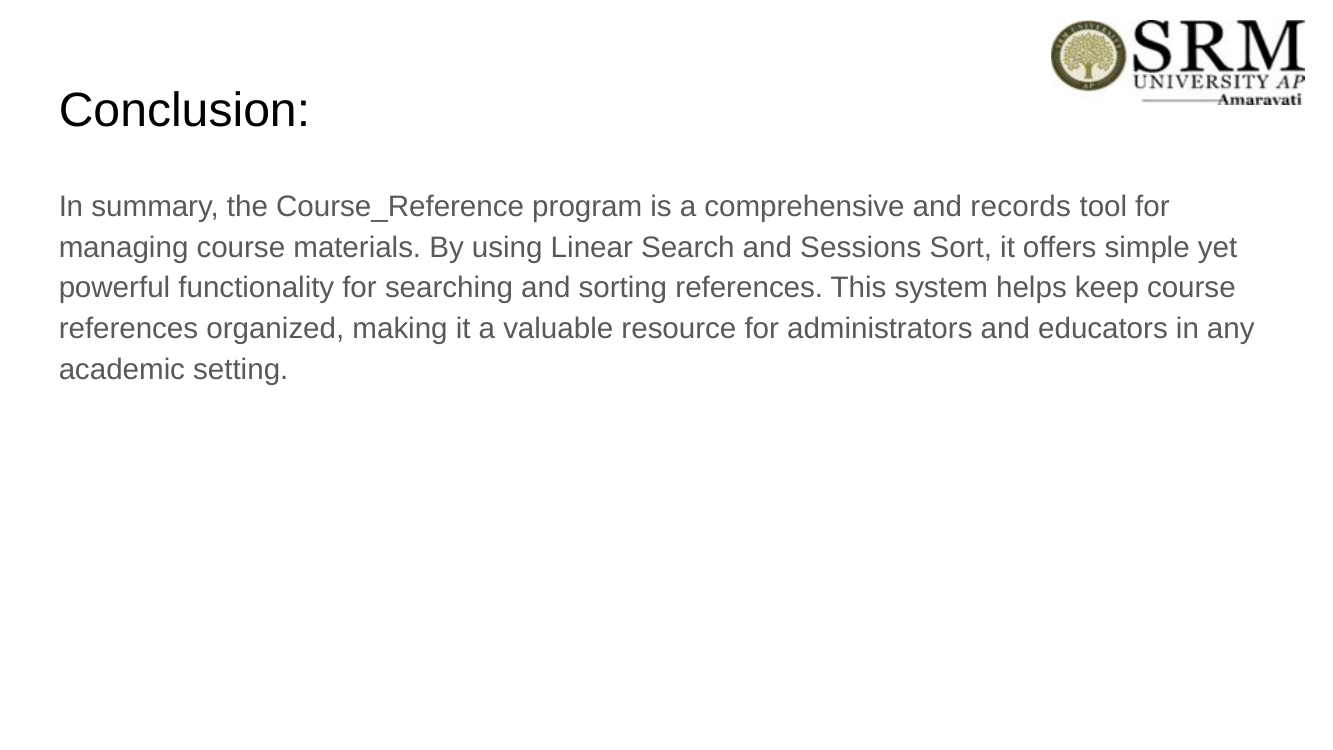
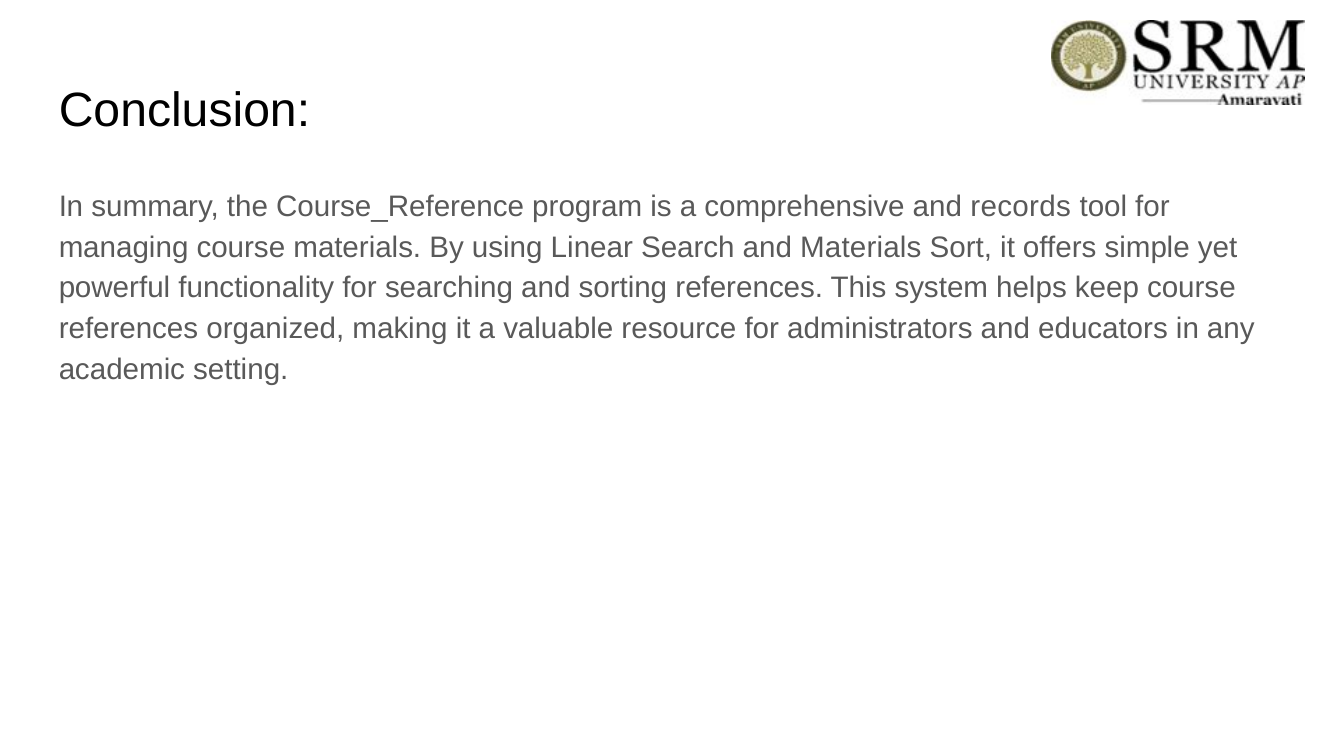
and Sessions: Sessions -> Materials
